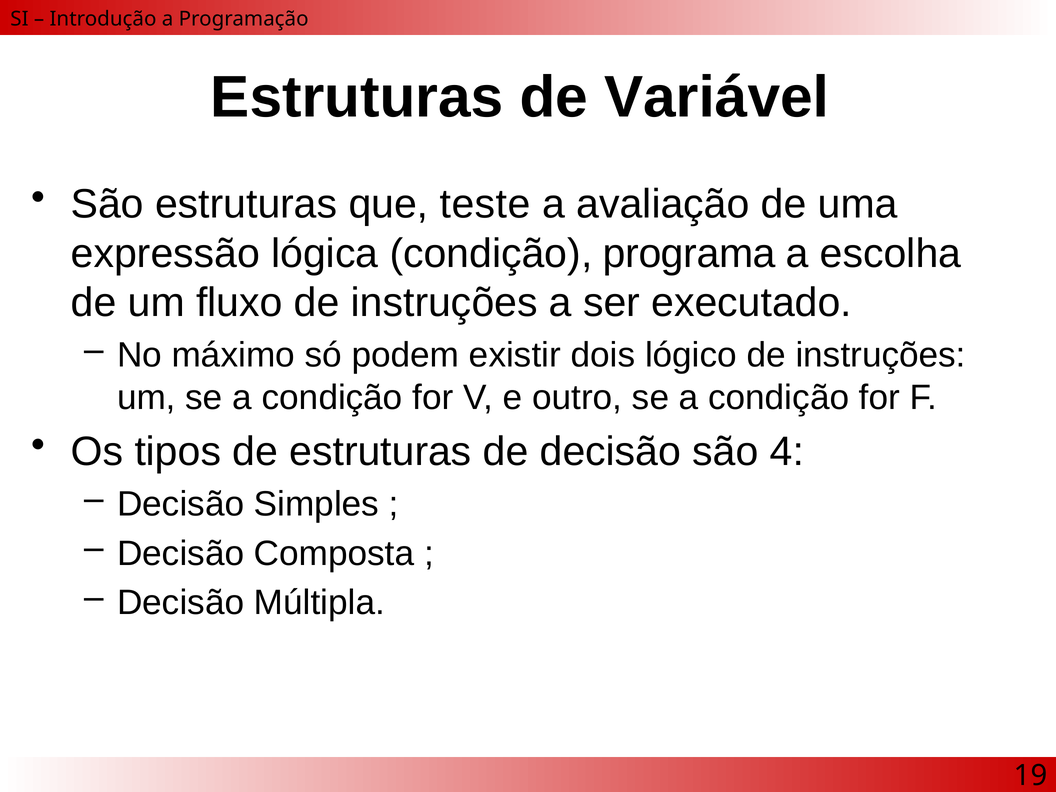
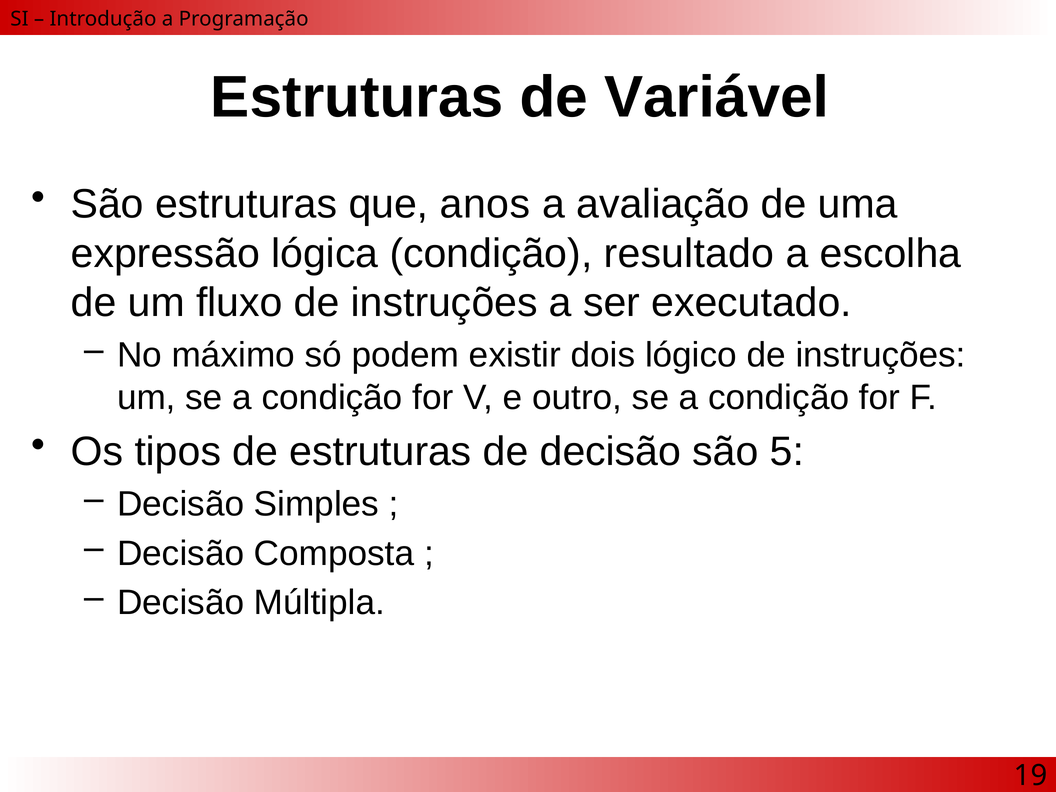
teste: teste -> anos
programa: programa -> resultado
4: 4 -> 5
